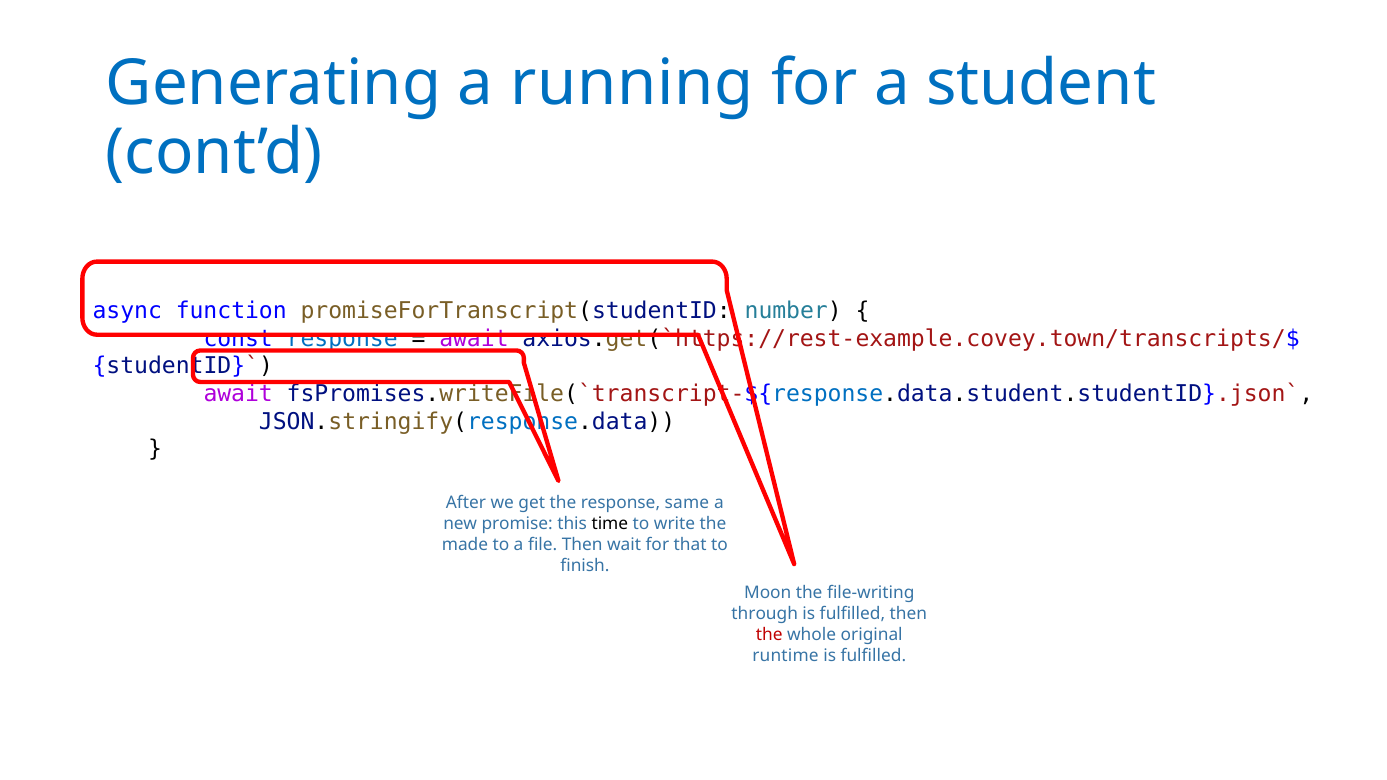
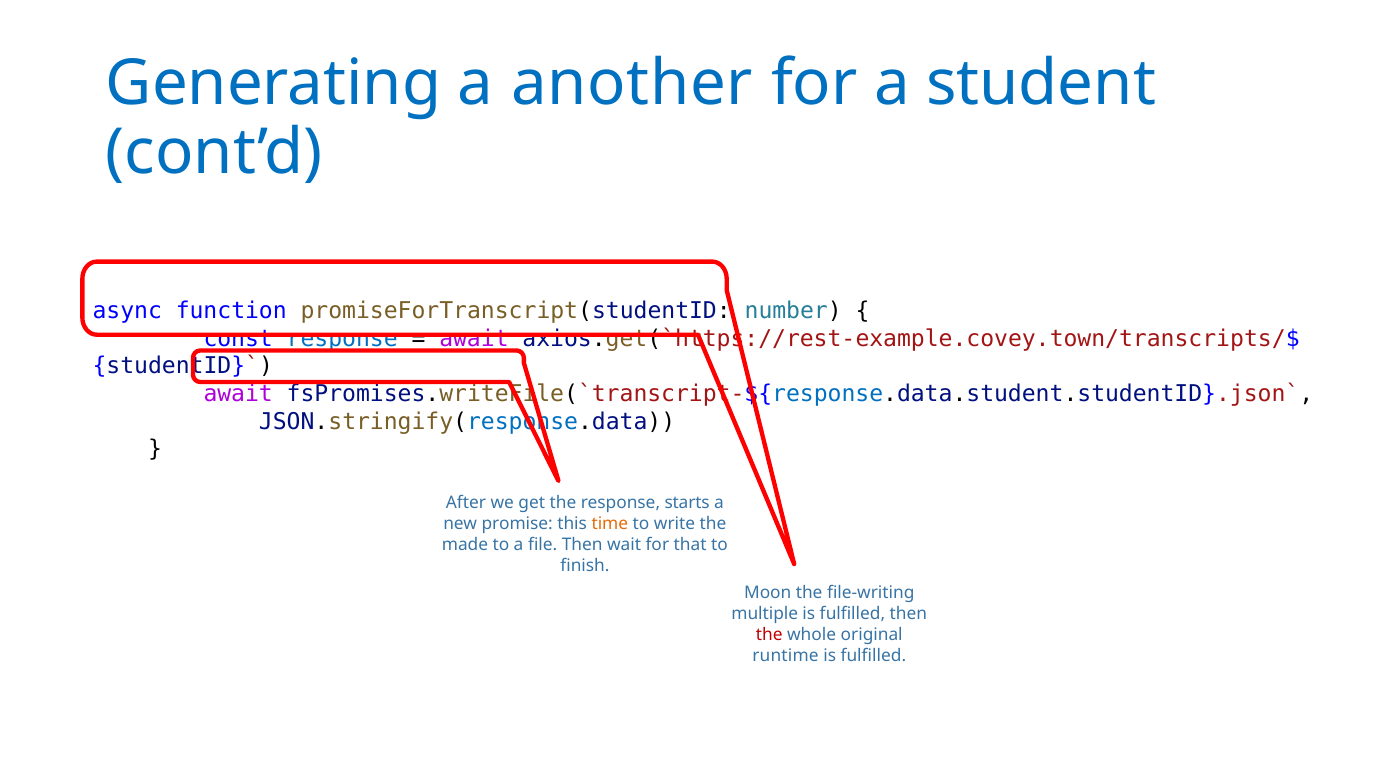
running: running -> another
same: same -> starts
time colour: black -> orange
through: through -> multiple
